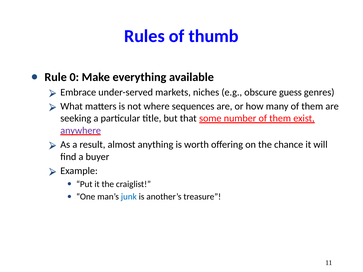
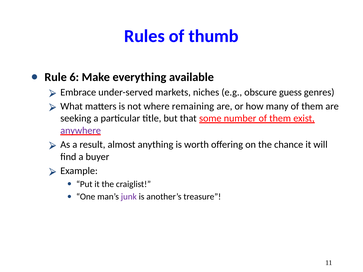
0: 0 -> 6
sequences: sequences -> remaining
junk colour: blue -> purple
